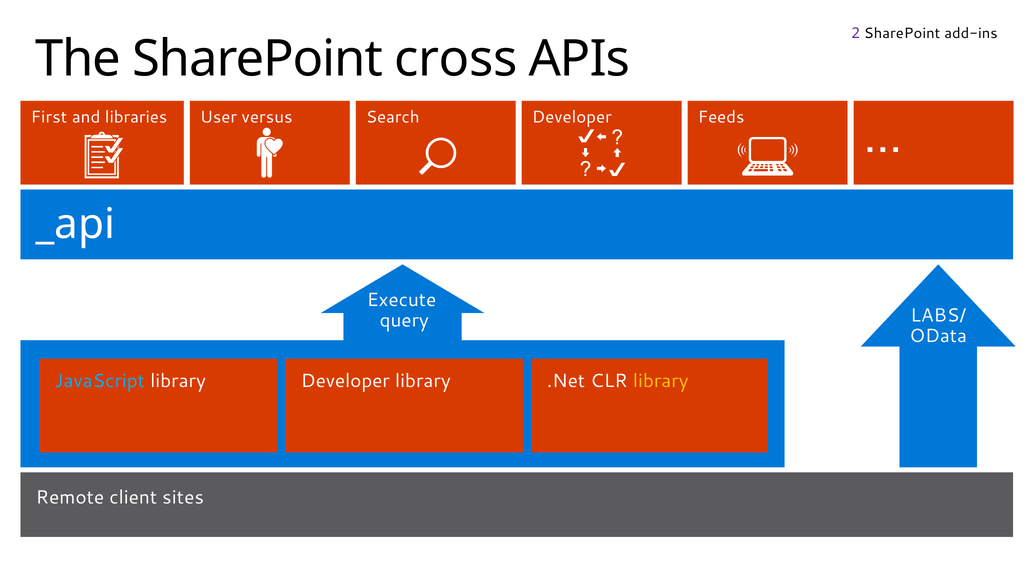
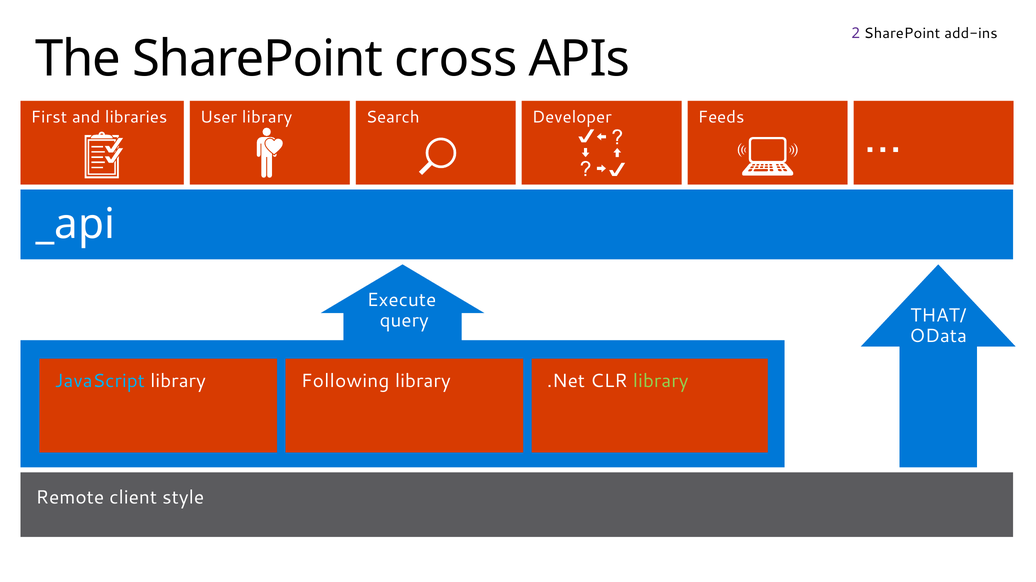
User versus: versus -> library
LABS/: LABS/ -> THAT/
library Developer: Developer -> Following
library at (661, 381) colour: yellow -> light green
sites: sites -> style
